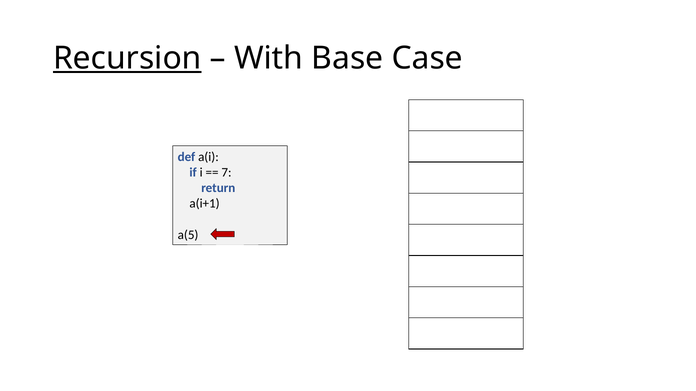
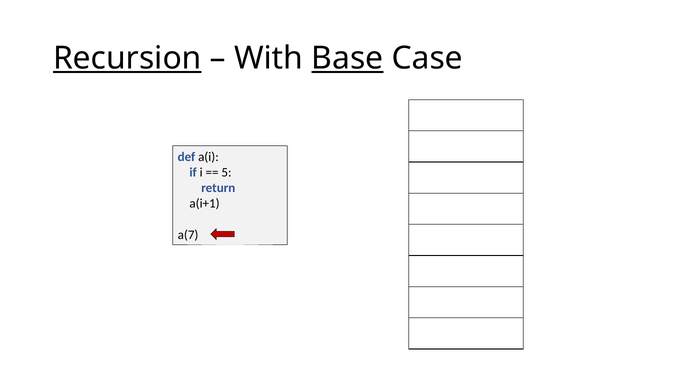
Base underline: none -> present
7: 7 -> 5
a(5: a(5 -> a(7
